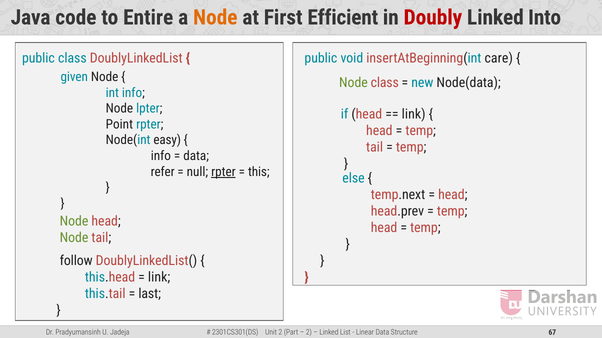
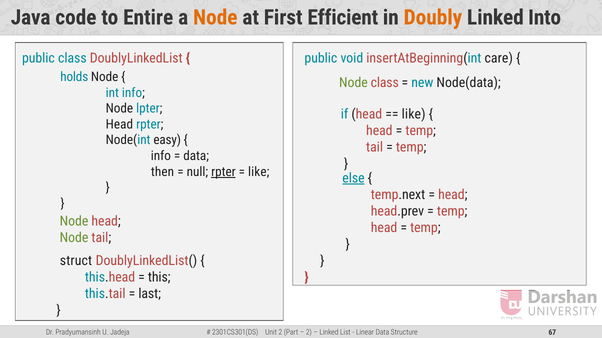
Doubly colour: red -> orange
given: given -> holds
link at (414, 115): link -> like
Point at (119, 125): Point -> Head
refer: refer -> then
this at (259, 172): this -> like
else underline: none -> present
follow: follow -> struct
link at (159, 278): link -> this
